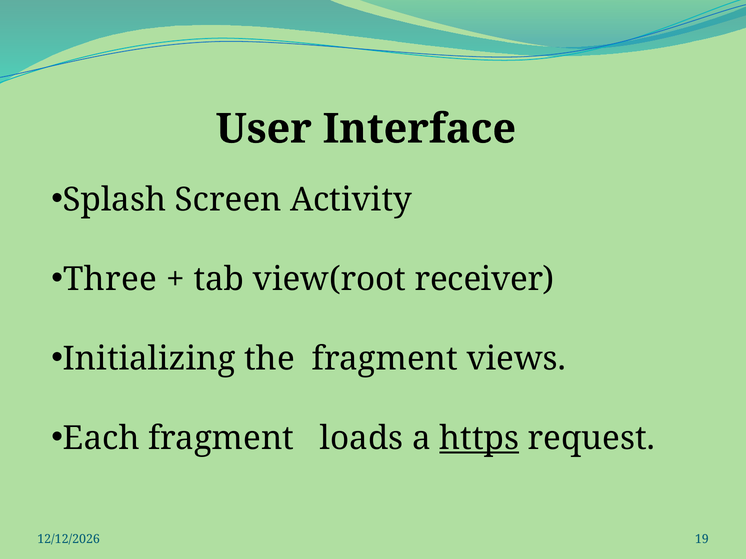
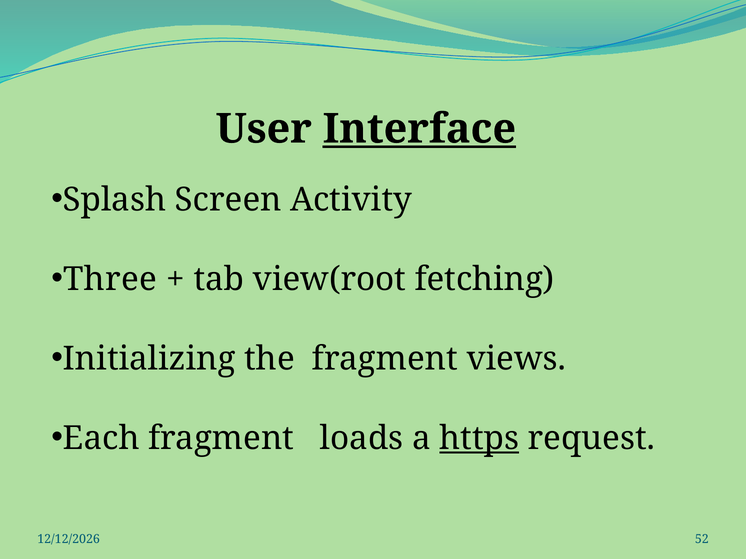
Interface underline: none -> present
receiver: receiver -> fetching
19: 19 -> 52
